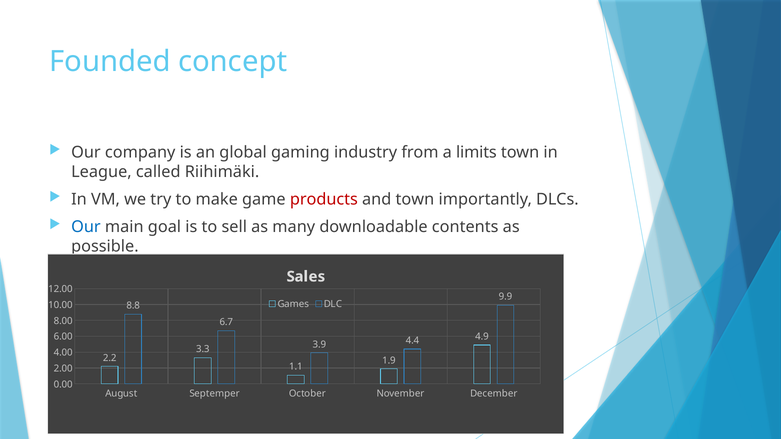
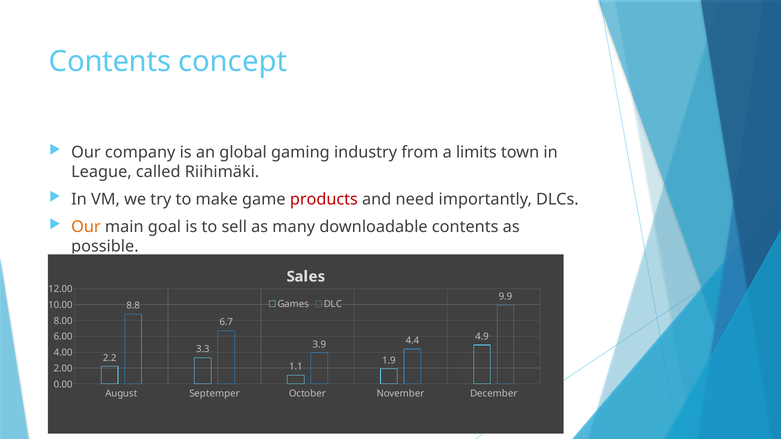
Founded at (110, 62): Founded -> Contents
and town: town -> need
Our at (86, 227) colour: blue -> orange
